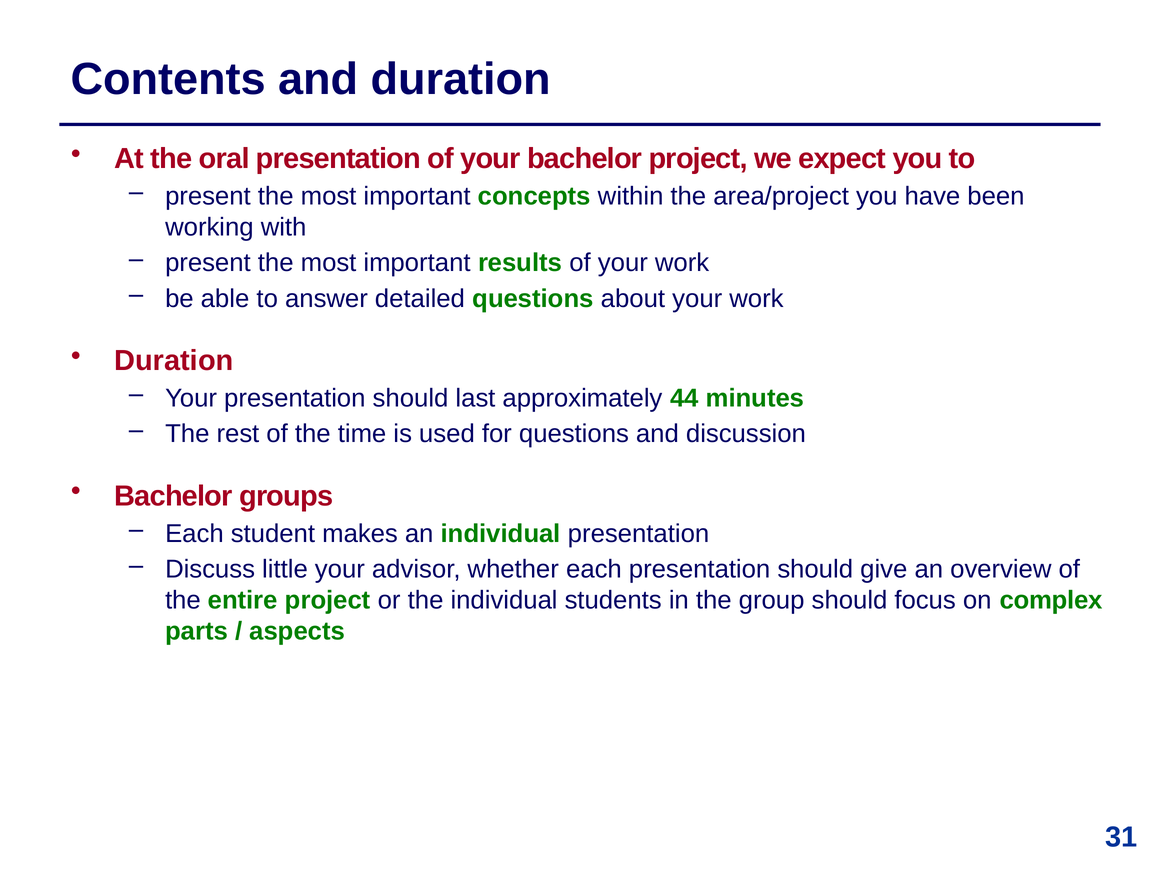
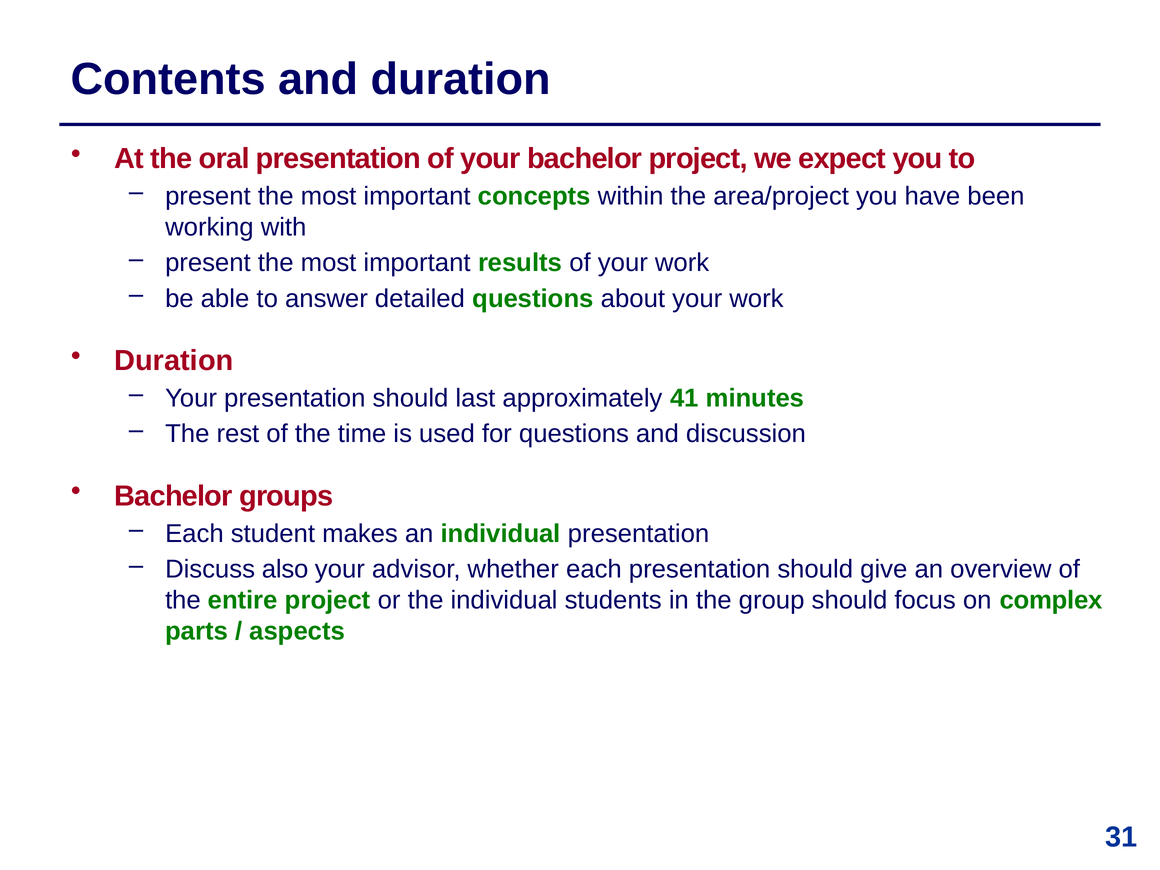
44: 44 -> 41
little: little -> also
